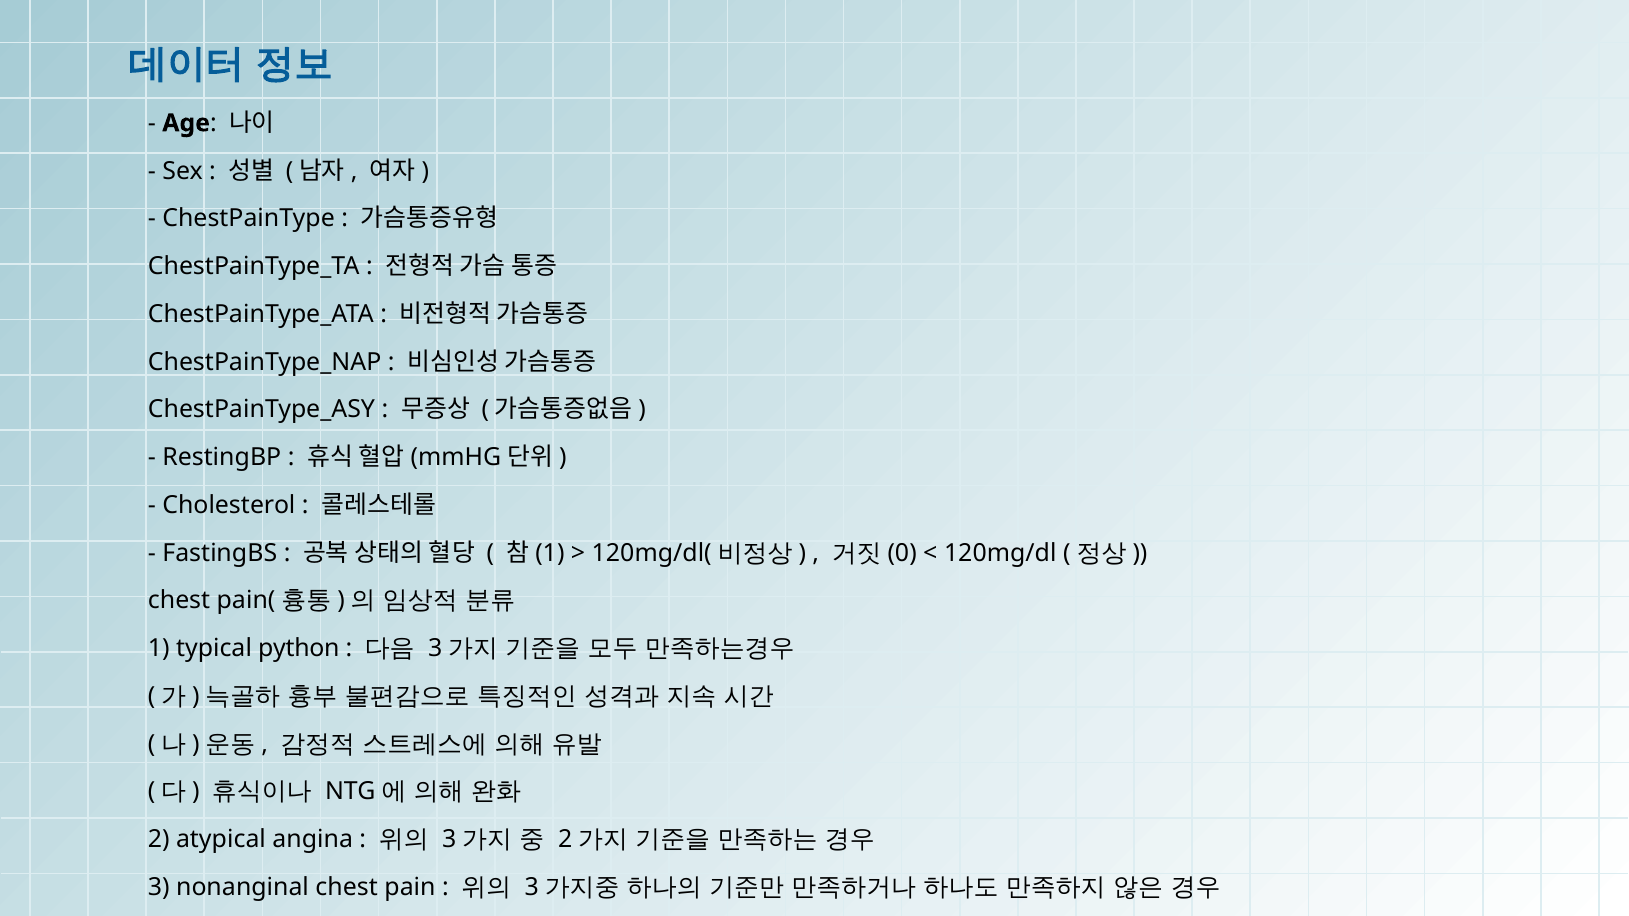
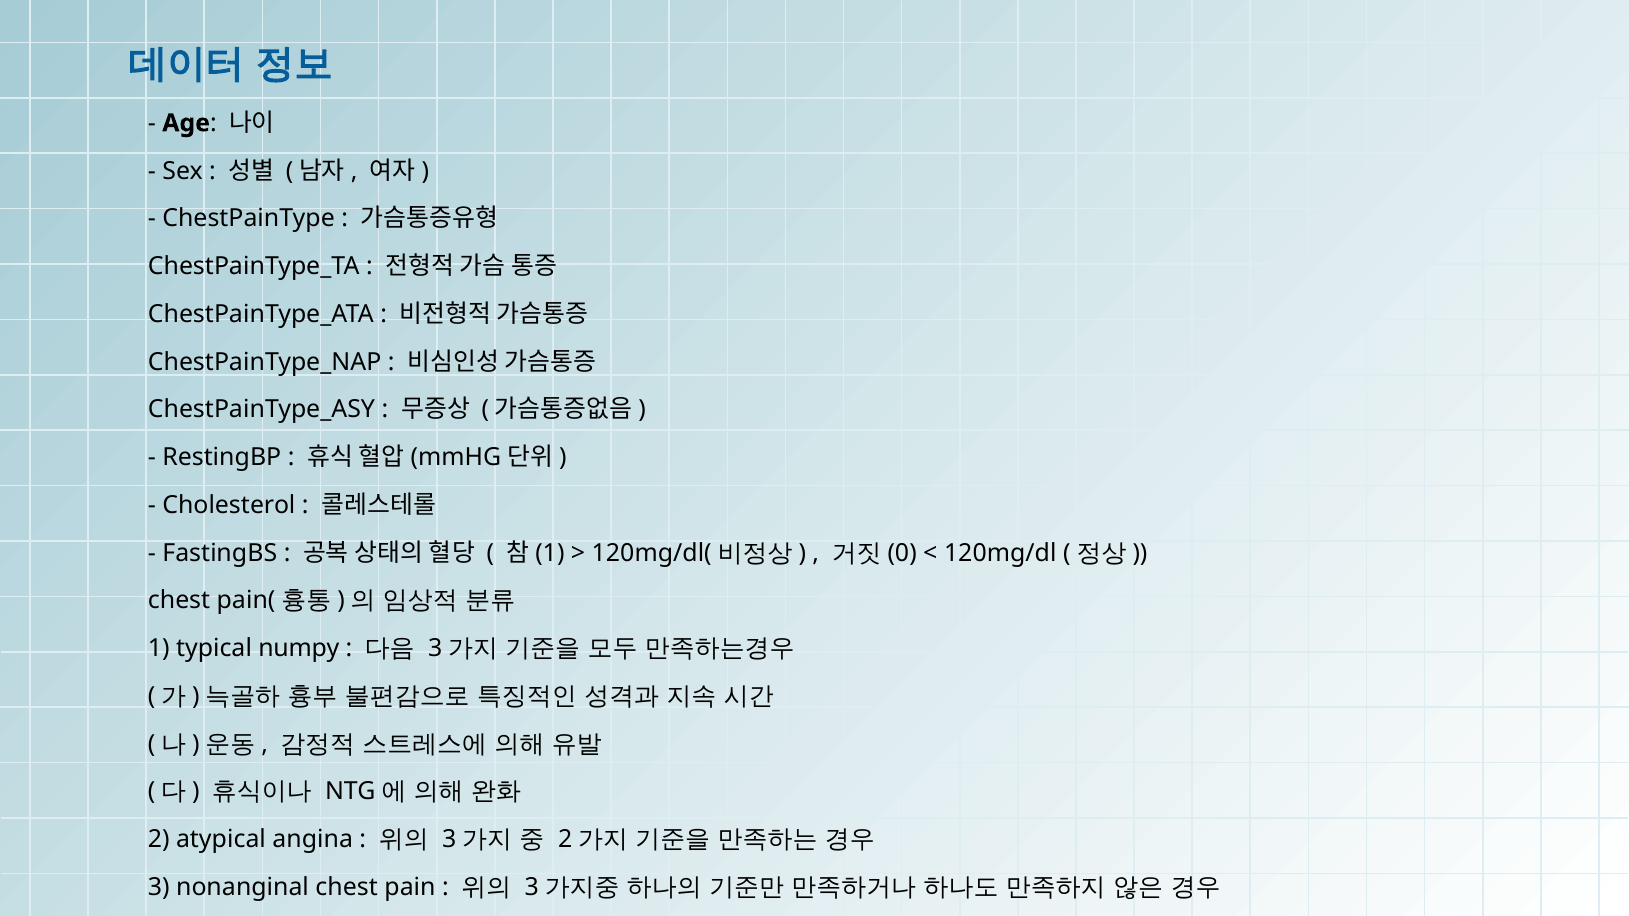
python: python -> numpy
